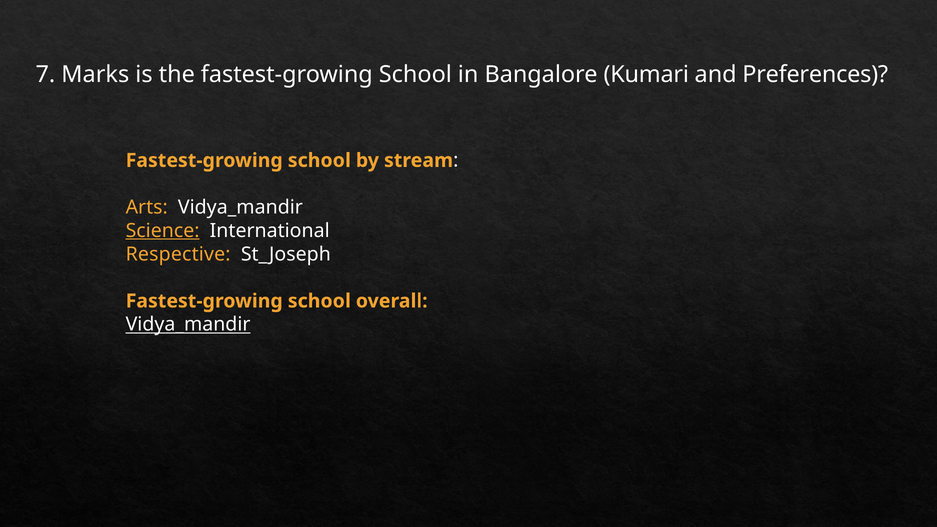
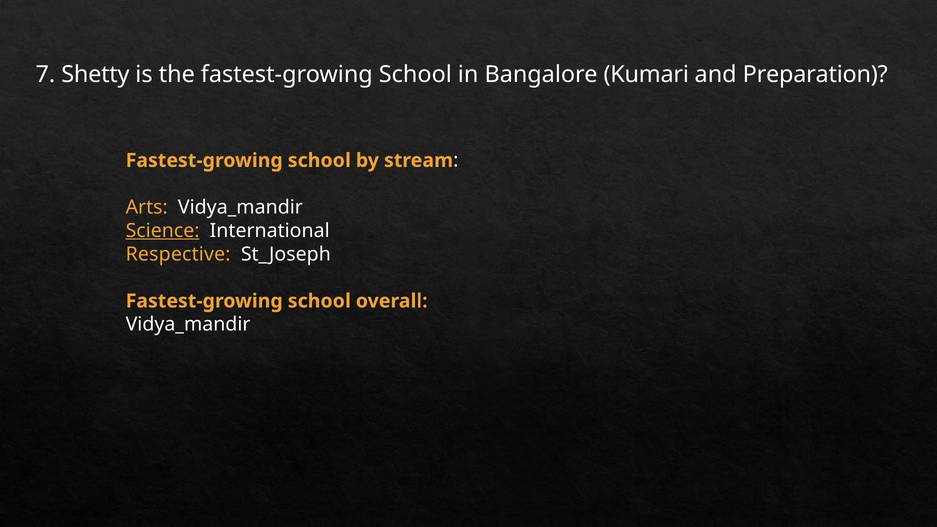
Marks: Marks -> Shetty
Preferences: Preferences -> Preparation
Vidya_mandir at (188, 325) underline: present -> none
